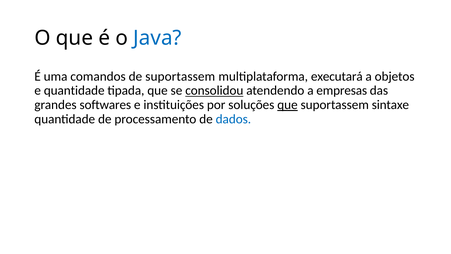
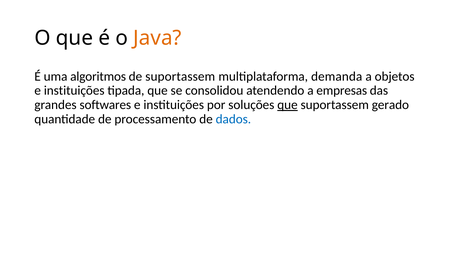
Java colour: blue -> orange
comandos: comandos -> algoritmos
executará: executará -> demanda
quantidade at (74, 90): quantidade -> instituições
consolidou underline: present -> none
sintaxe: sintaxe -> gerado
